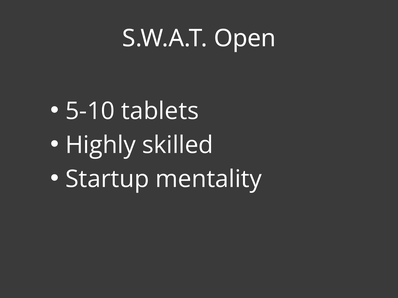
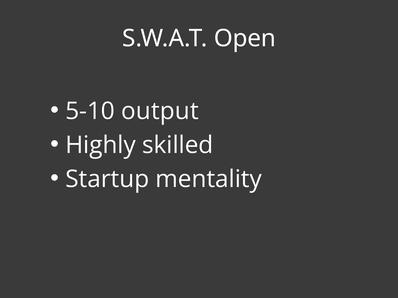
tablets: tablets -> output
